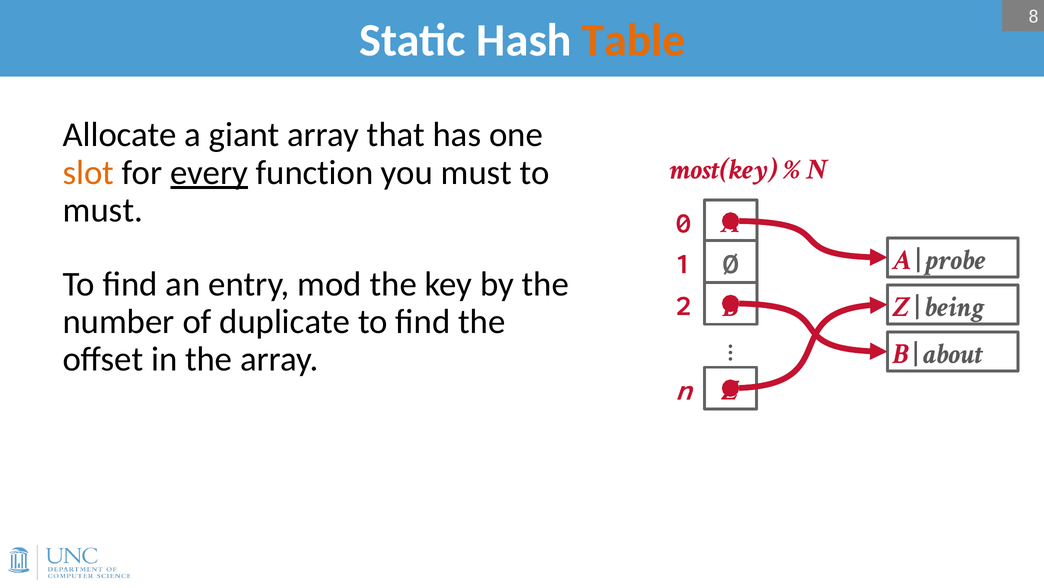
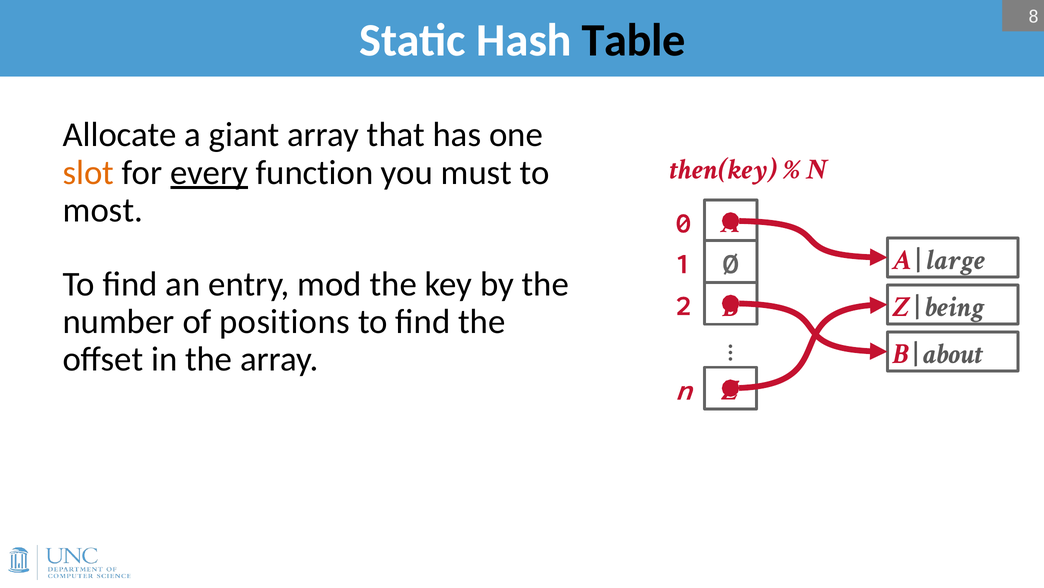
Table colour: orange -> black
most(key: most(key -> then(key
must at (103, 210): must -> most
probe: probe -> large
duplicate: duplicate -> positions
